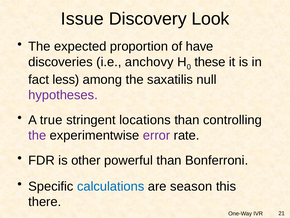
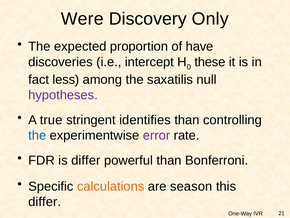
Issue: Issue -> Were
Look: Look -> Only
anchovy: anchovy -> intercept
locations: locations -> identifies
the at (37, 135) colour: purple -> blue
is other: other -> differ
calculations colour: blue -> orange
there at (45, 201): there -> differ
